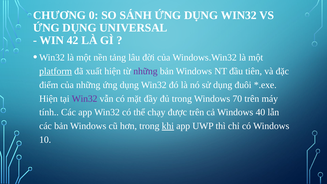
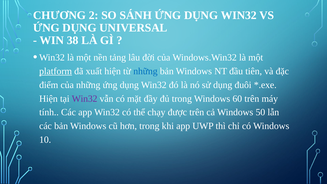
0: 0 -> 2
42: 42 -> 38
những at (145, 71) colour: purple -> blue
70: 70 -> 60
40: 40 -> 50
khi underline: present -> none
